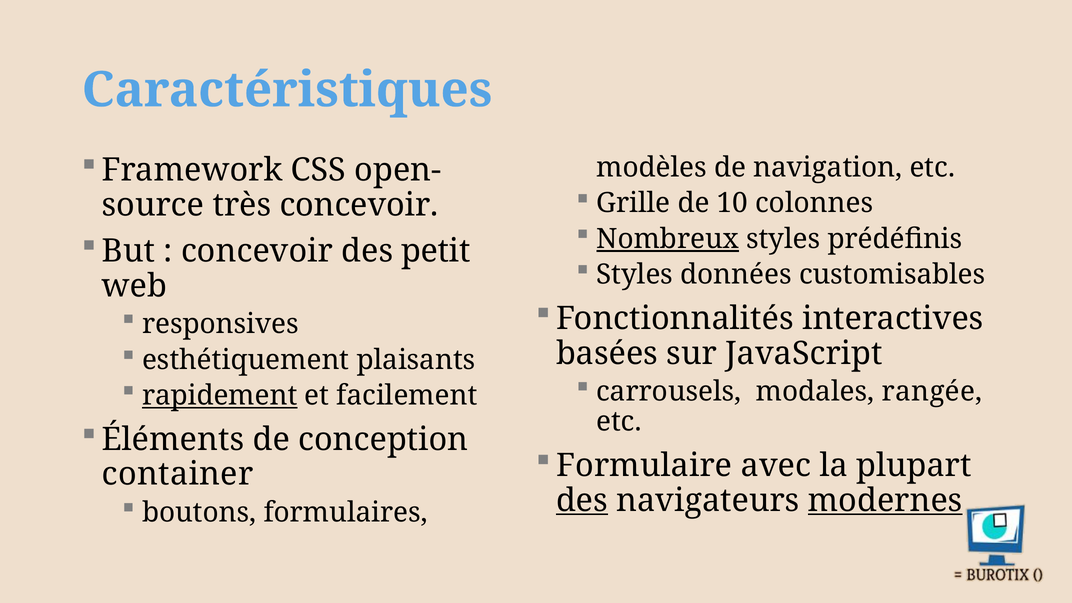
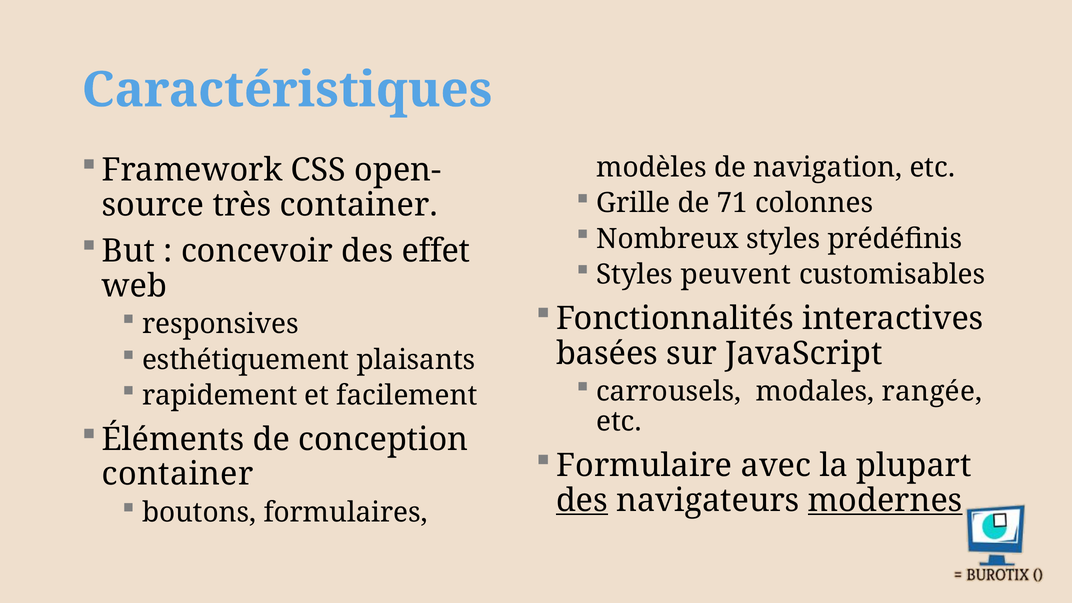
10: 10 -> 71
très concevoir: concevoir -> container
Nombreux underline: present -> none
petit: petit -> effet
données: données -> peuvent
rapidement underline: present -> none
